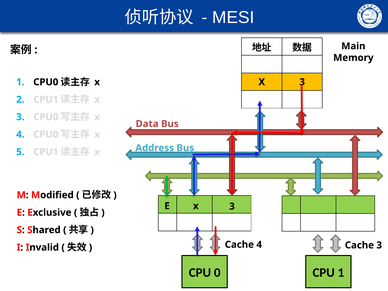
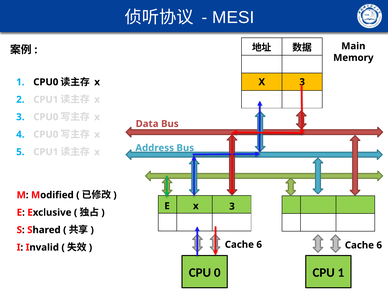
4 at (259, 245): 4 -> 6
3 at (379, 245): 3 -> 6
